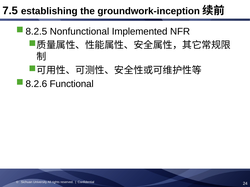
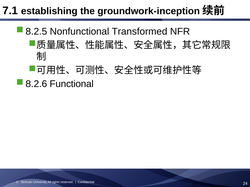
7.5: 7.5 -> 7.1
Implemented: Implemented -> Transformed
